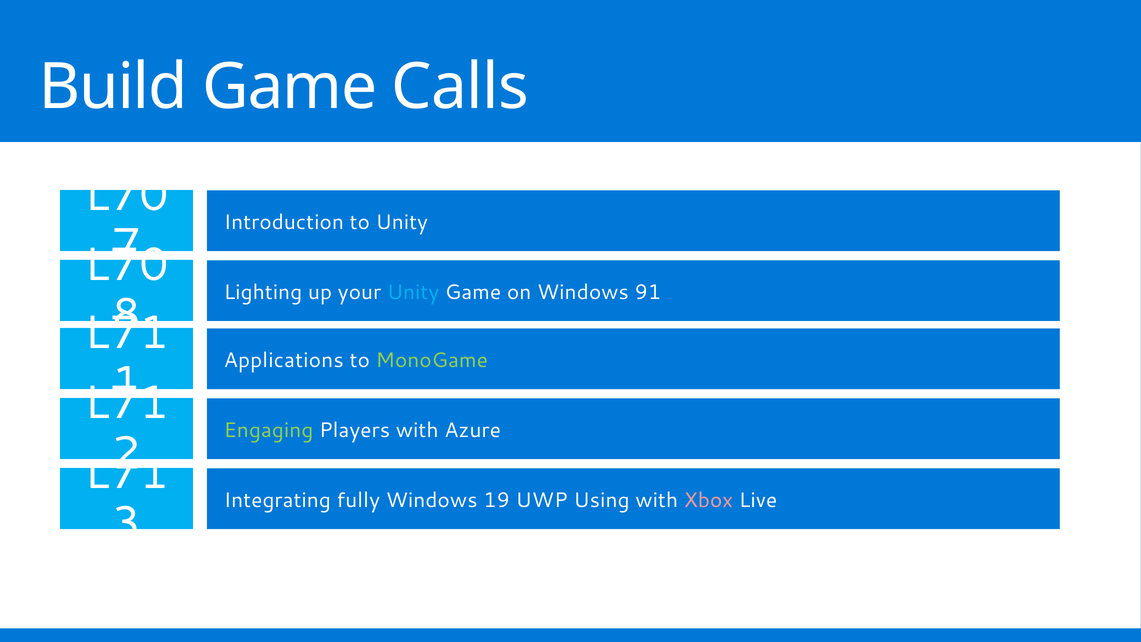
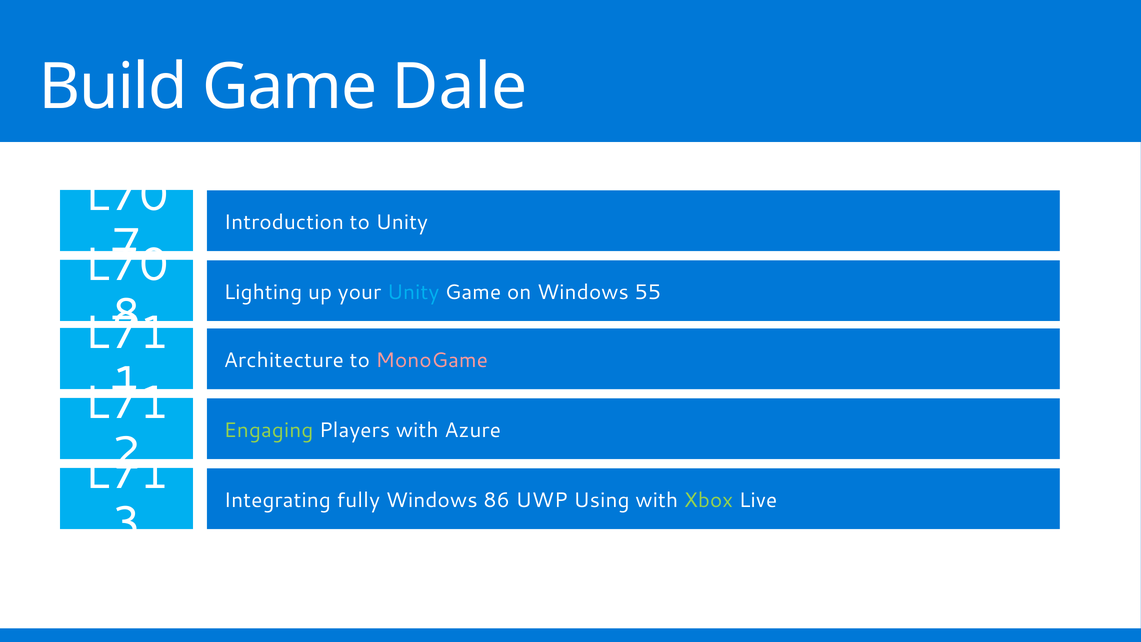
Calls: Calls -> Dale
91: 91 -> 55
Applications: Applications -> Architecture
MonoGame colour: light green -> pink
19: 19 -> 86
Xbox colour: pink -> light green
